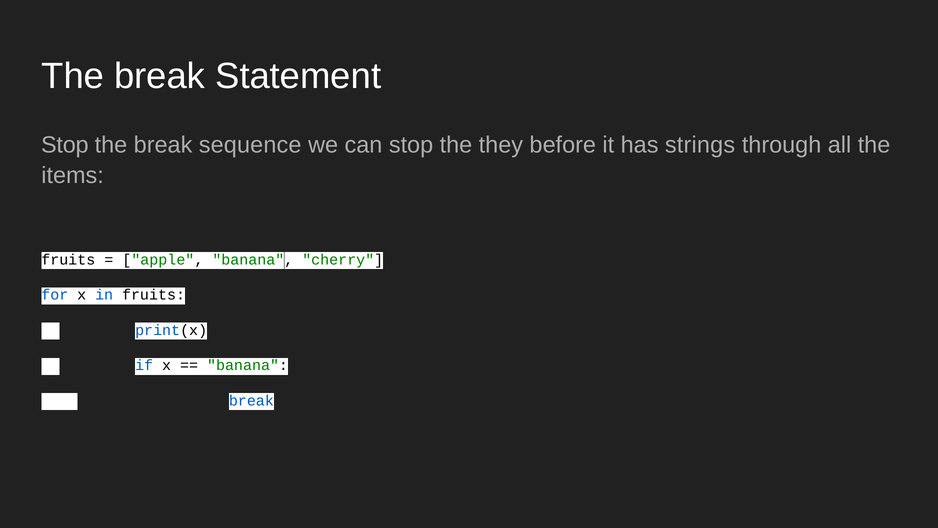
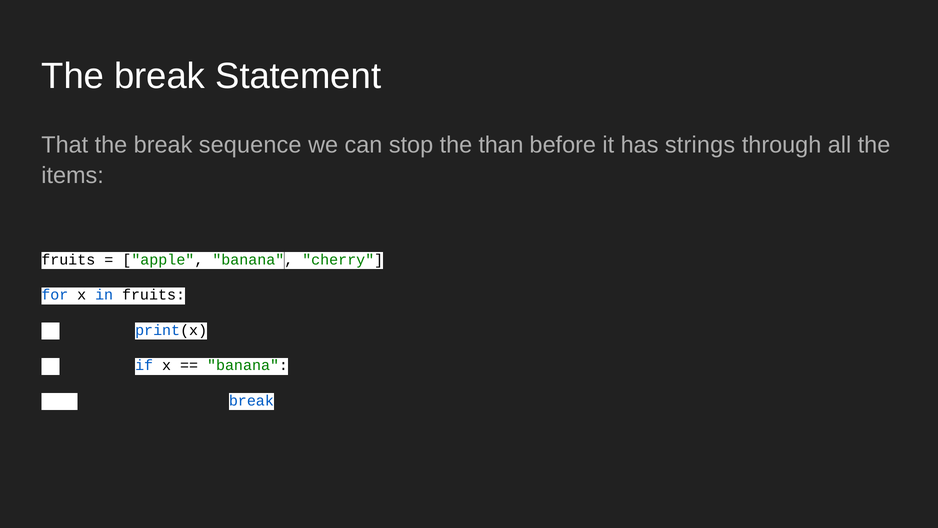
Stop at (65, 145): Stop -> That
they: they -> than
